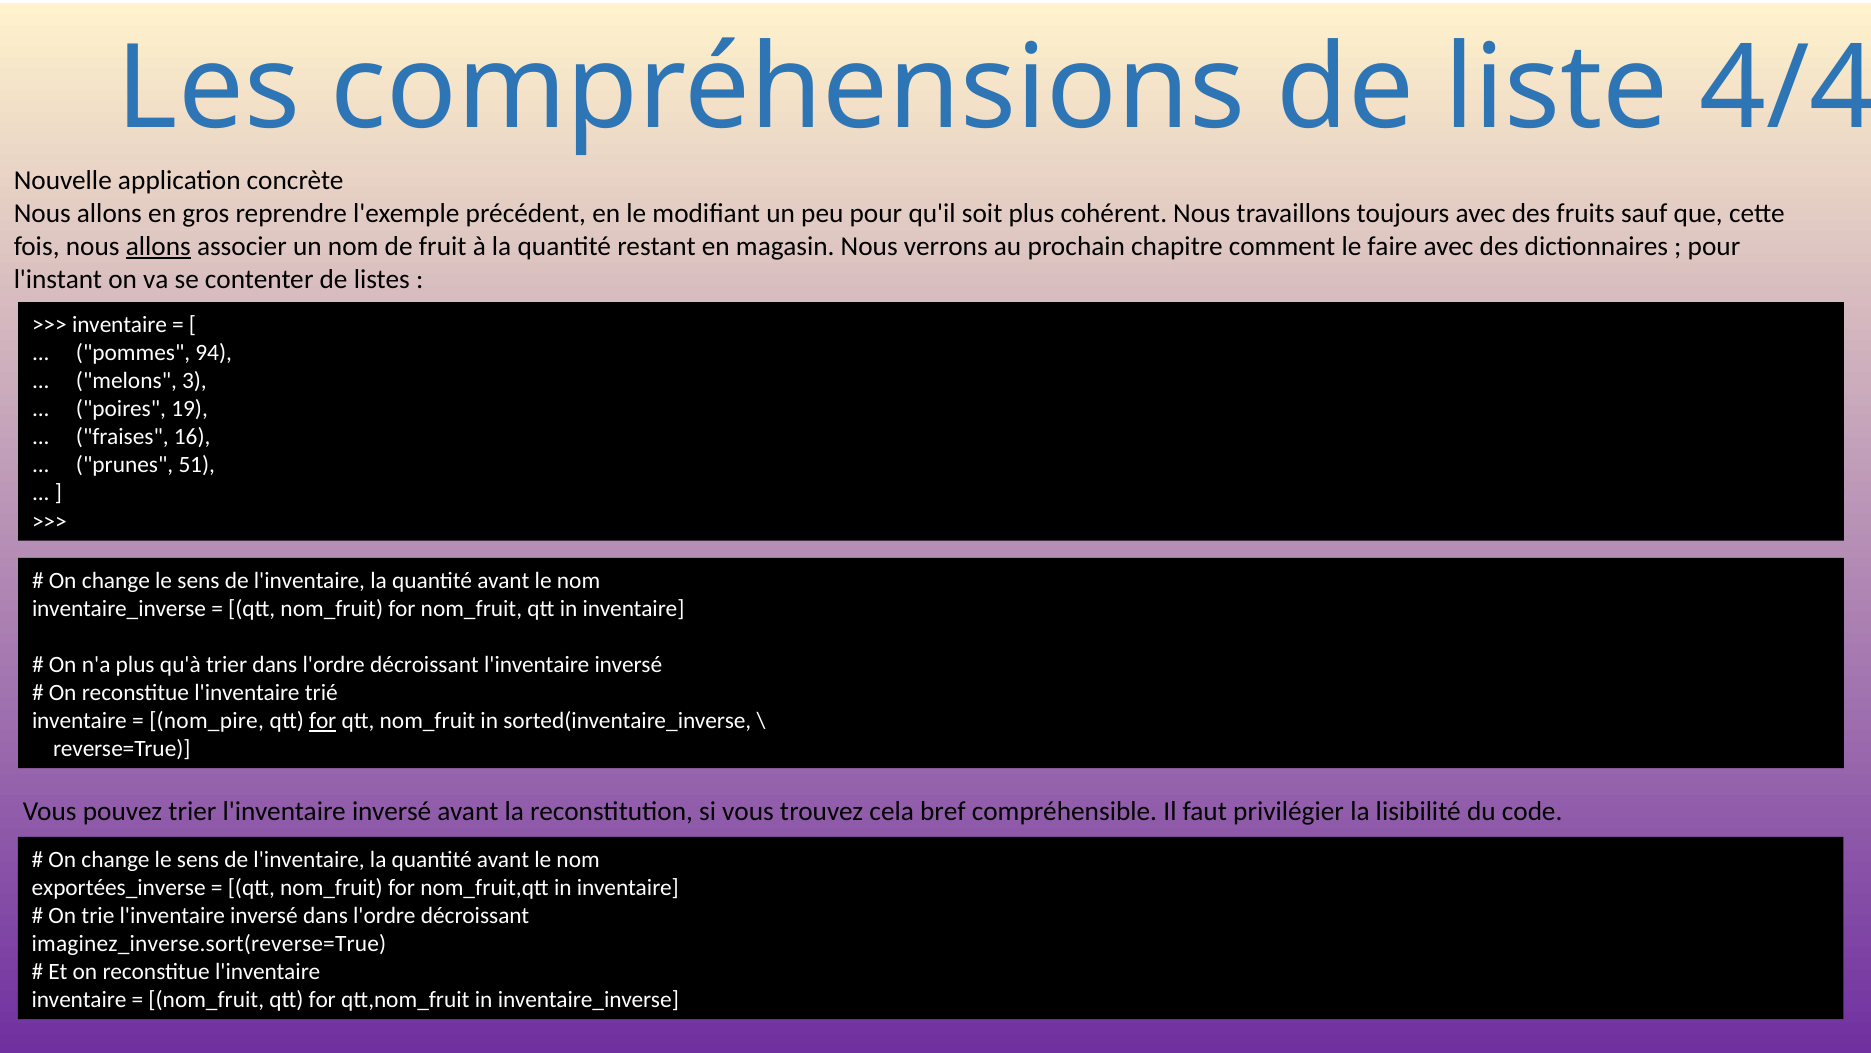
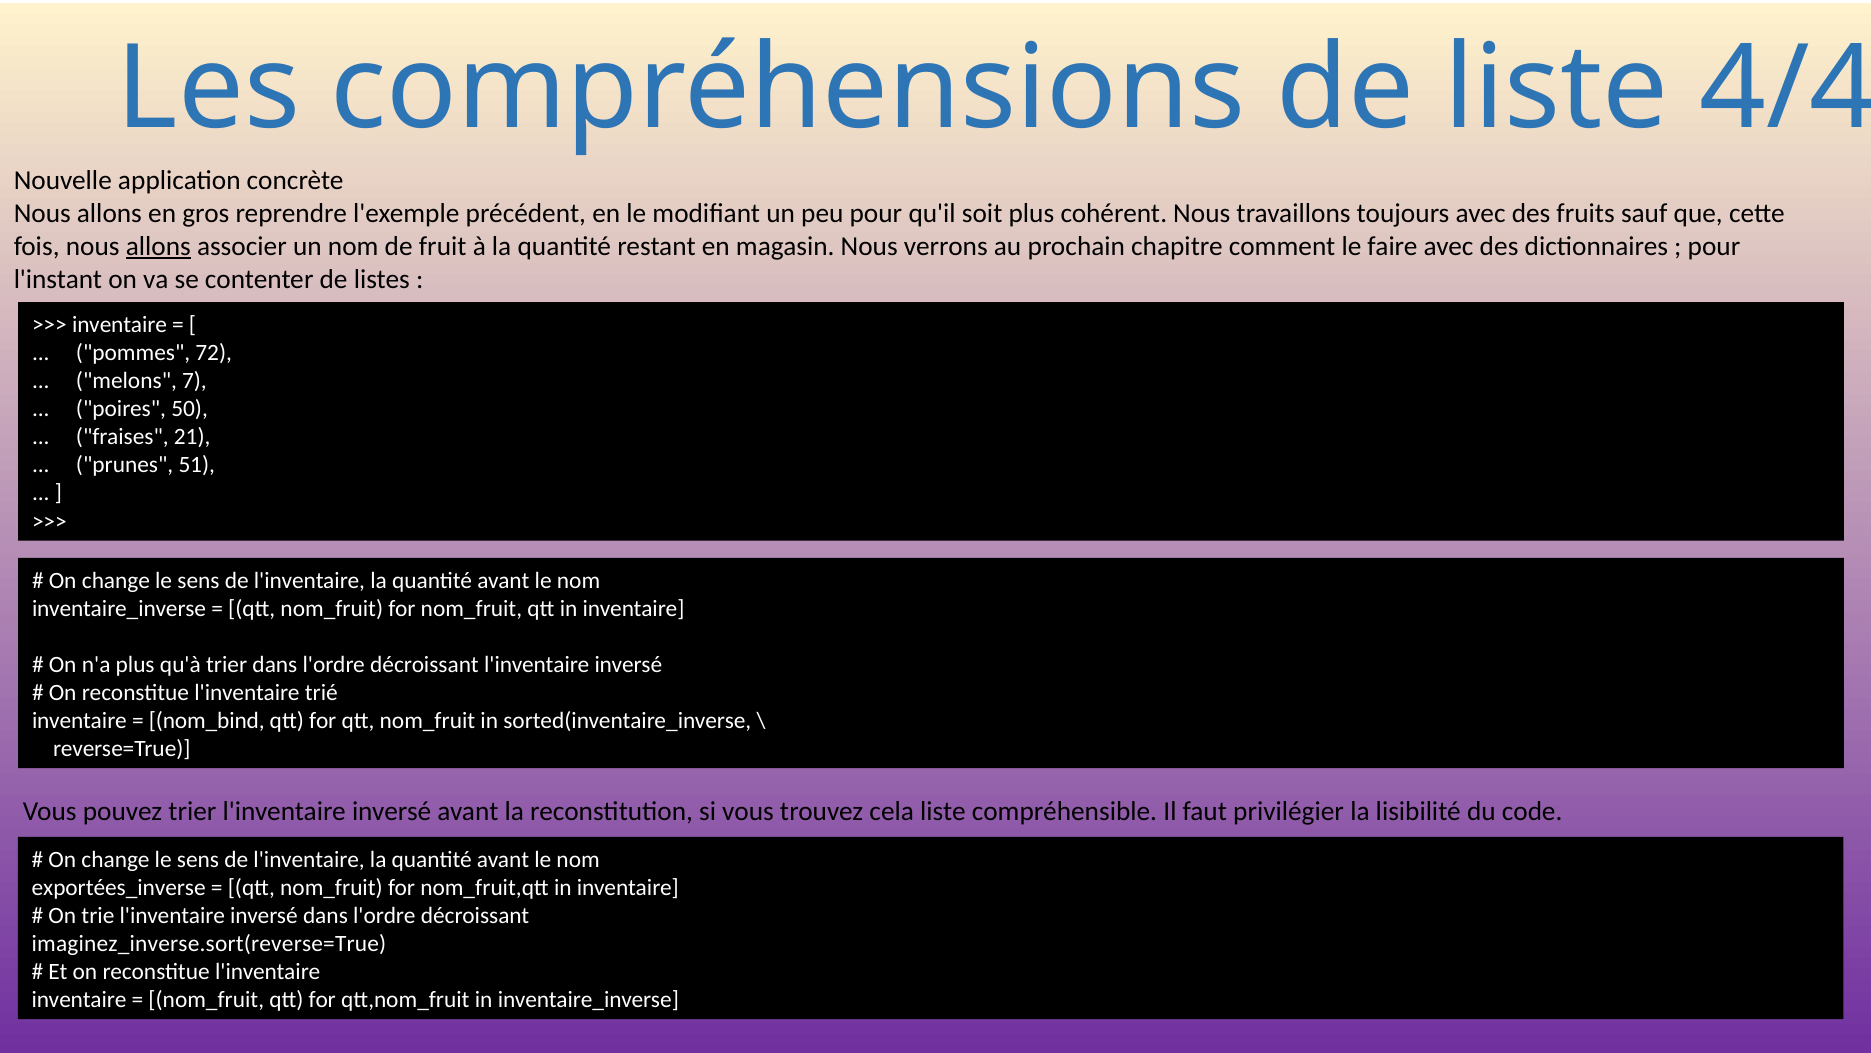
94: 94 -> 72
3: 3 -> 7
19: 19 -> 50
16: 16 -> 21
nom_pire: nom_pire -> nom_bind
for at (323, 720) underline: present -> none
cela bref: bref -> liste
